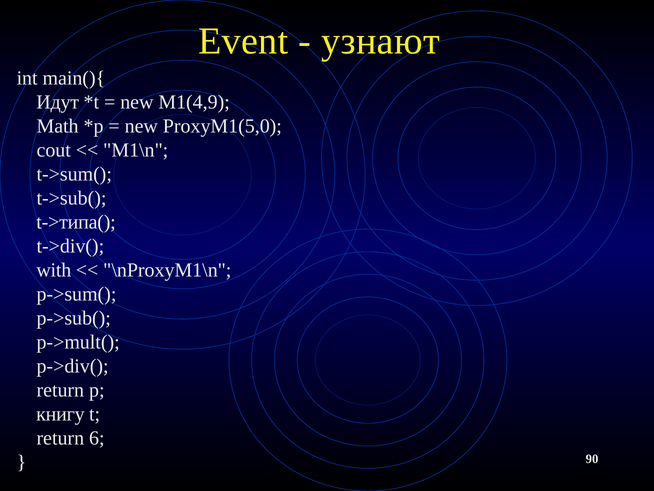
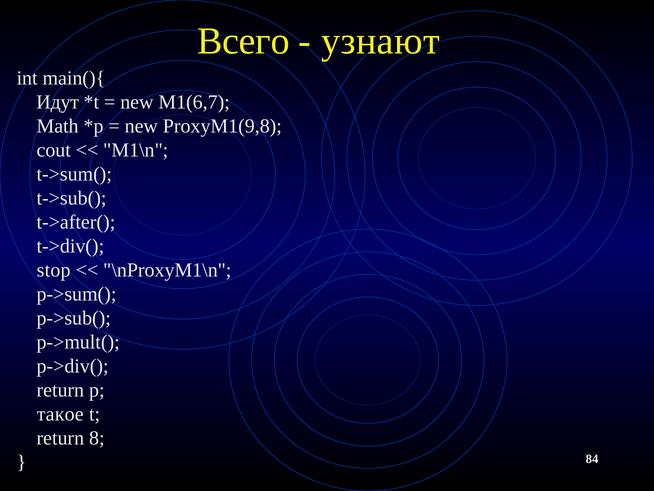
Event: Event -> Всего
M1(4,9: M1(4,9 -> M1(6,7
ProxyM1(5,0: ProxyM1(5,0 -> ProxyM1(9,8
t->типа(: t->типа( -> t->after(
with: with -> stop
книгу: книгу -> такое
6: 6 -> 8
90: 90 -> 84
